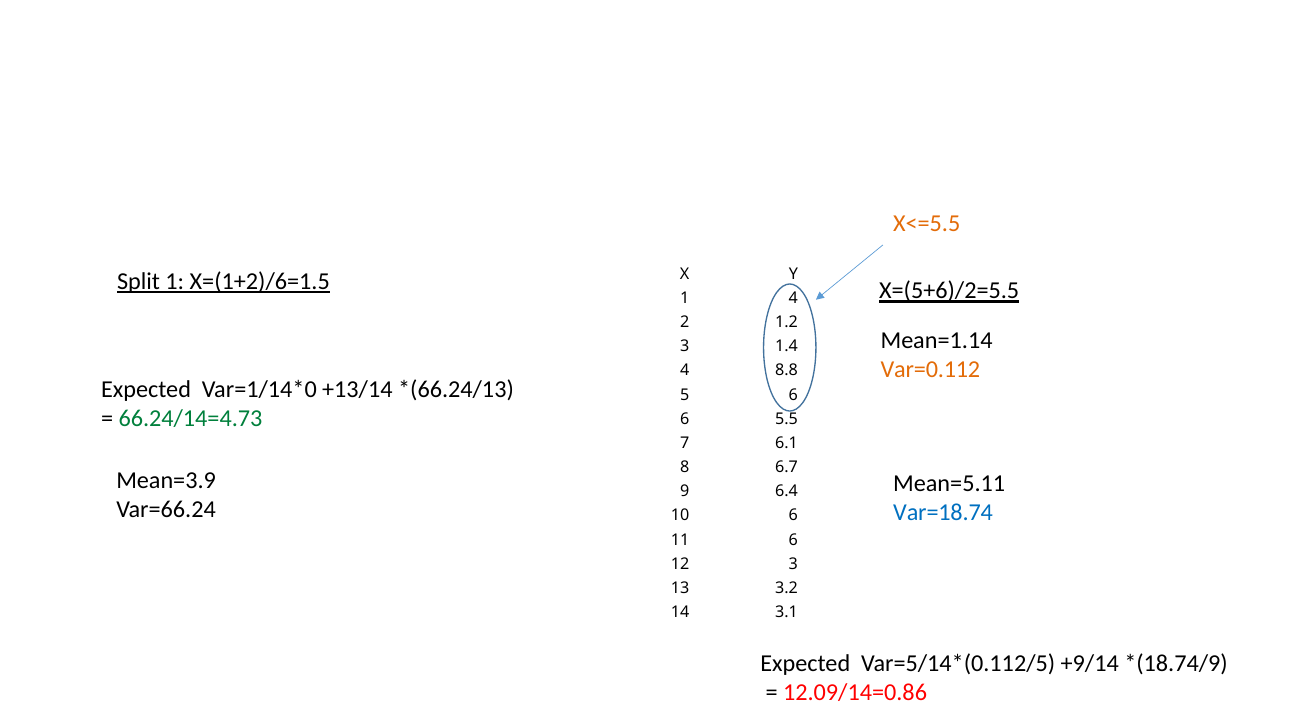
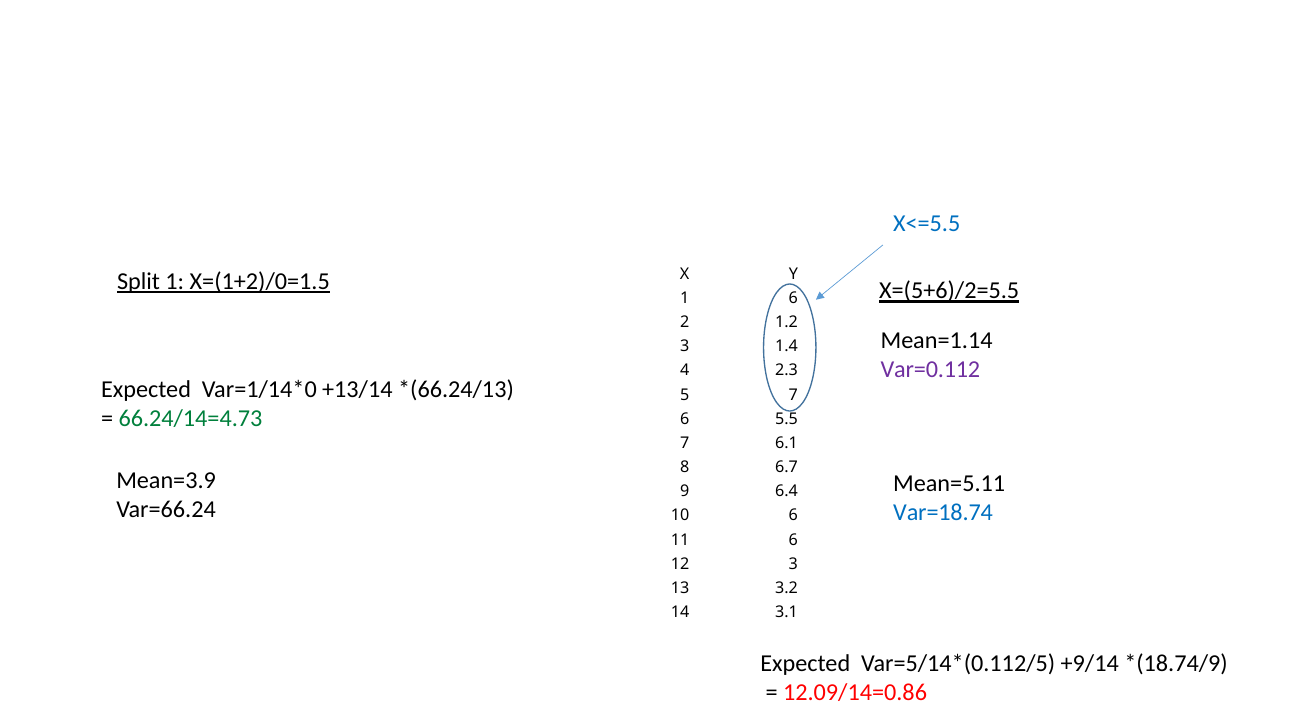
X<=5.5 colour: orange -> blue
X=(1+2)/6=1.5: X=(1+2)/6=1.5 -> X=(1+2)/0=1.5
1 4: 4 -> 6
Var=0.112 colour: orange -> purple
8.8: 8.8 -> 2.3
5 6: 6 -> 7
